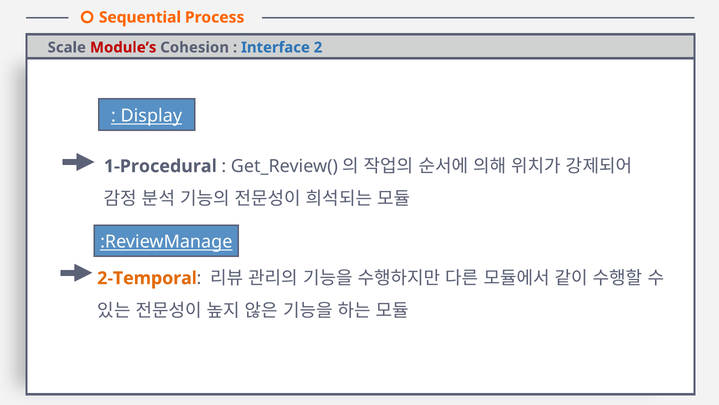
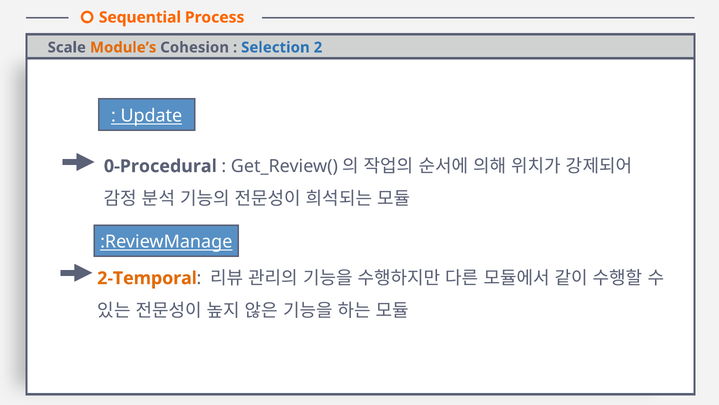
Module’s colour: red -> orange
Interface: Interface -> Selection
Display: Display -> Update
1-Procedural: 1-Procedural -> 0-Procedural
